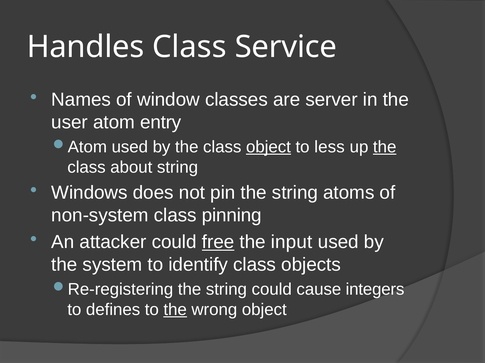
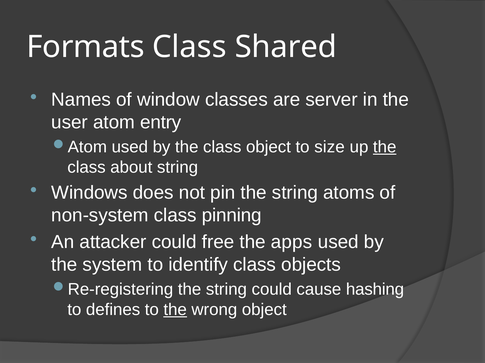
Handles: Handles -> Formats
Service: Service -> Shared
object at (268, 147) underline: present -> none
less: less -> size
free underline: present -> none
input: input -> apps
integers: integers -> hashing
